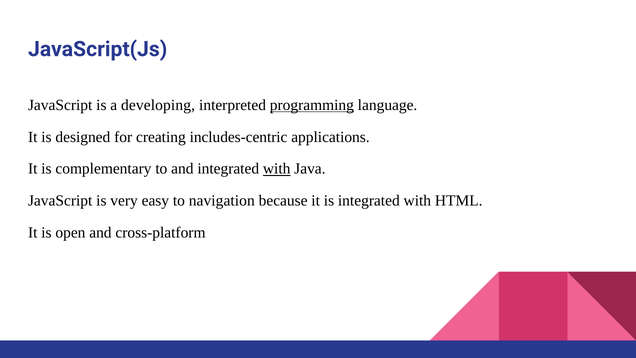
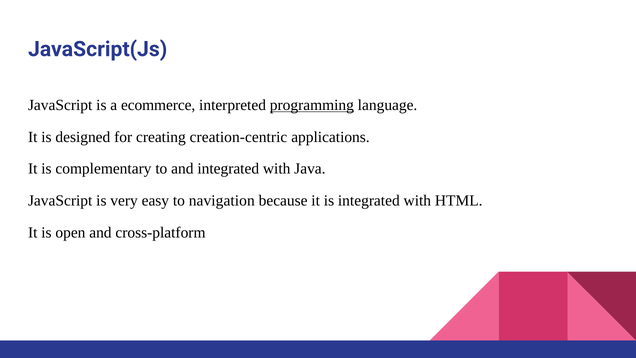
developing: developing -> ecommerce
includes-centric: includes-centric -> creation-centric
with at (277, 169) underline: present -> none
